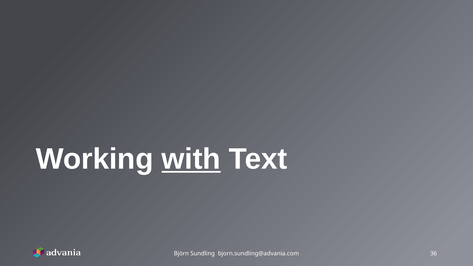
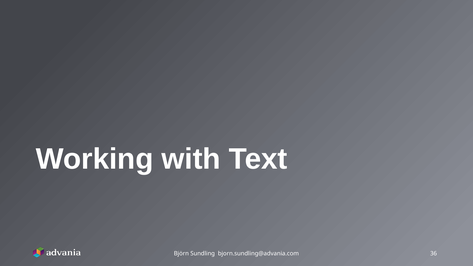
with underline: present -> none
